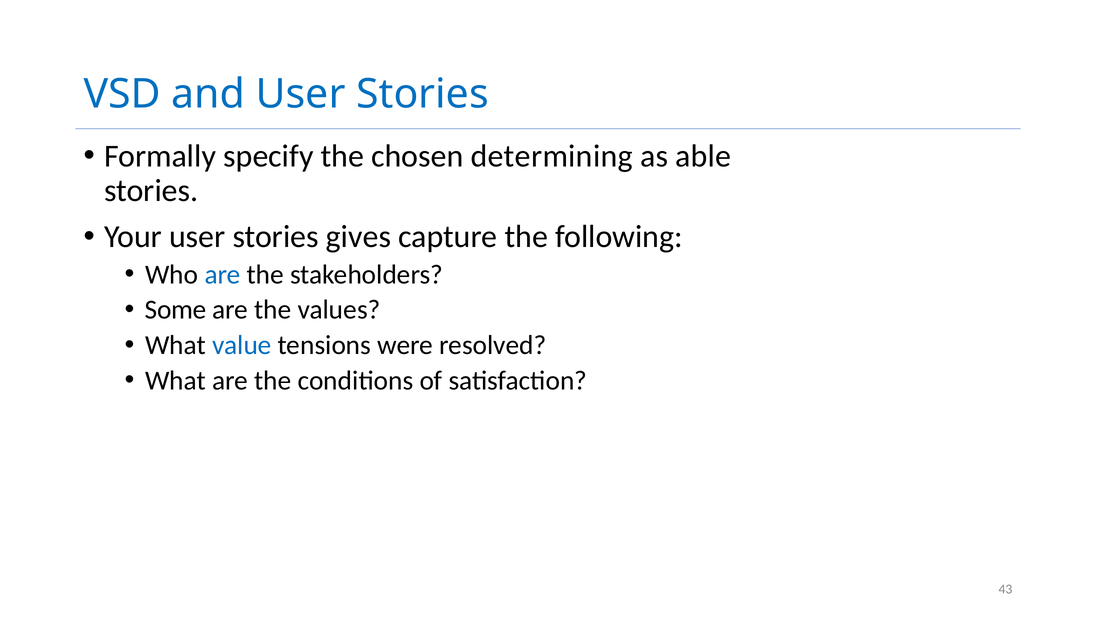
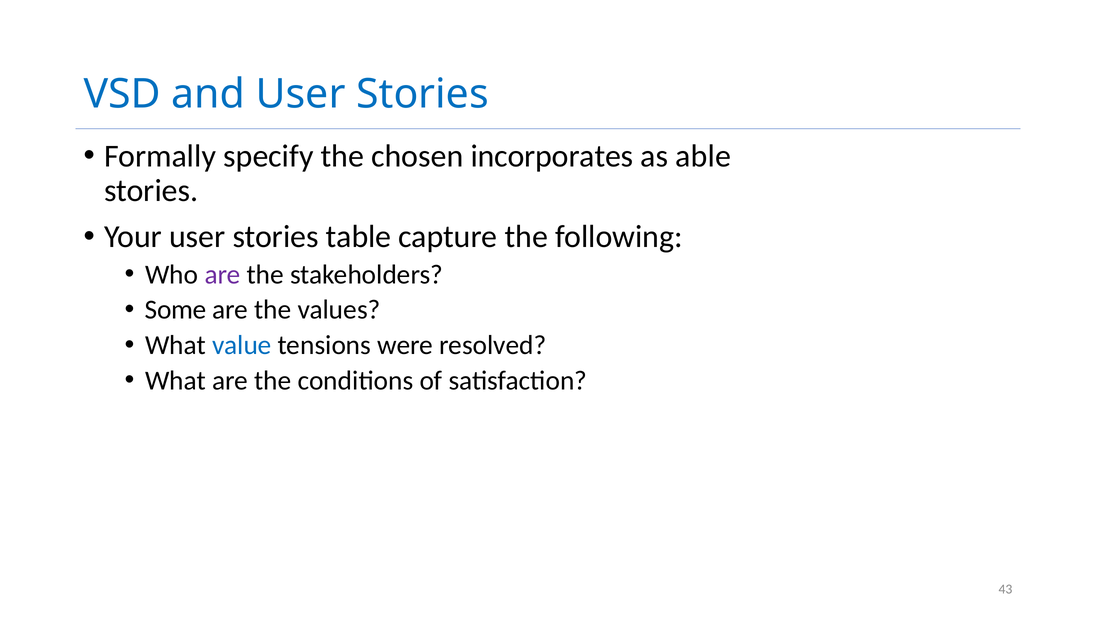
determining: determining -> incorporates
gives: gives -> table
are at (223, 274) colour: blue -> purple
